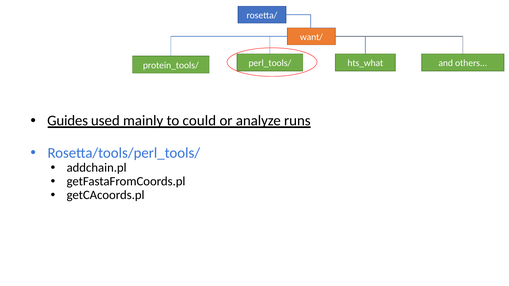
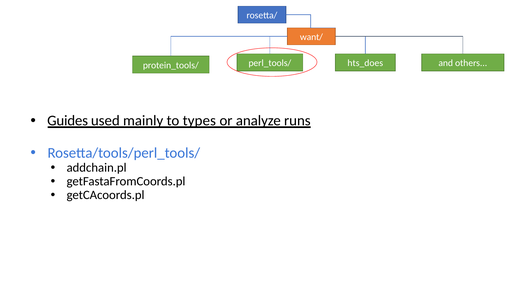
hts_what: hts_what -> hts_does
could: could -> types
